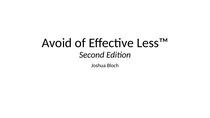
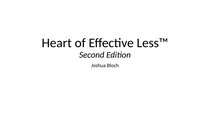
Avoid: Avoid -> Heart
